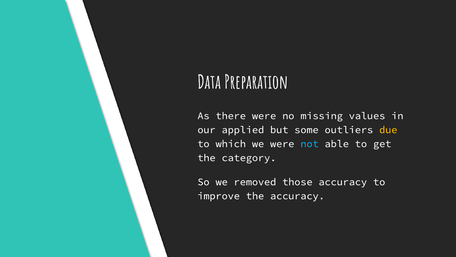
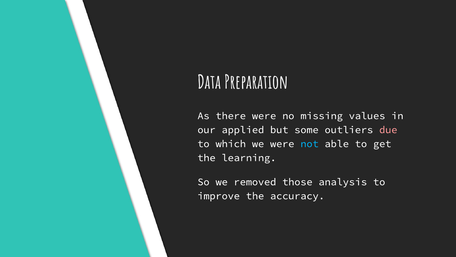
due colour: yellow -> pink
category: category -> learning
those accuracy: accuracy -> analysis
